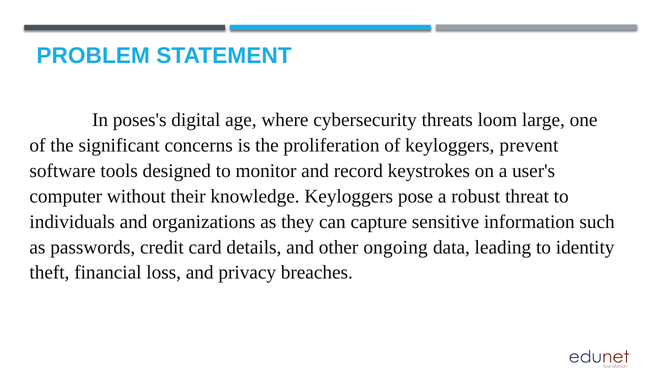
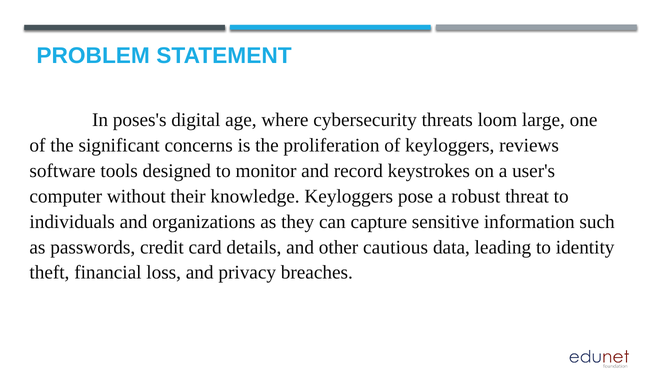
prevent: prevent -> reviews
ongoing: ongoing -> cautious
